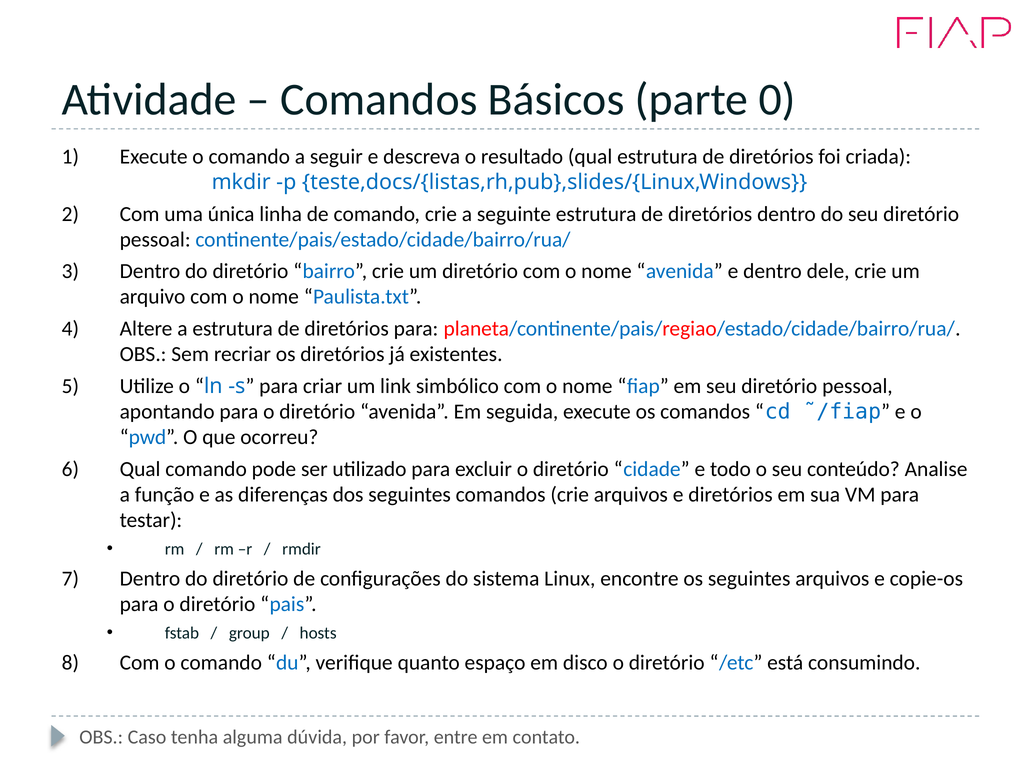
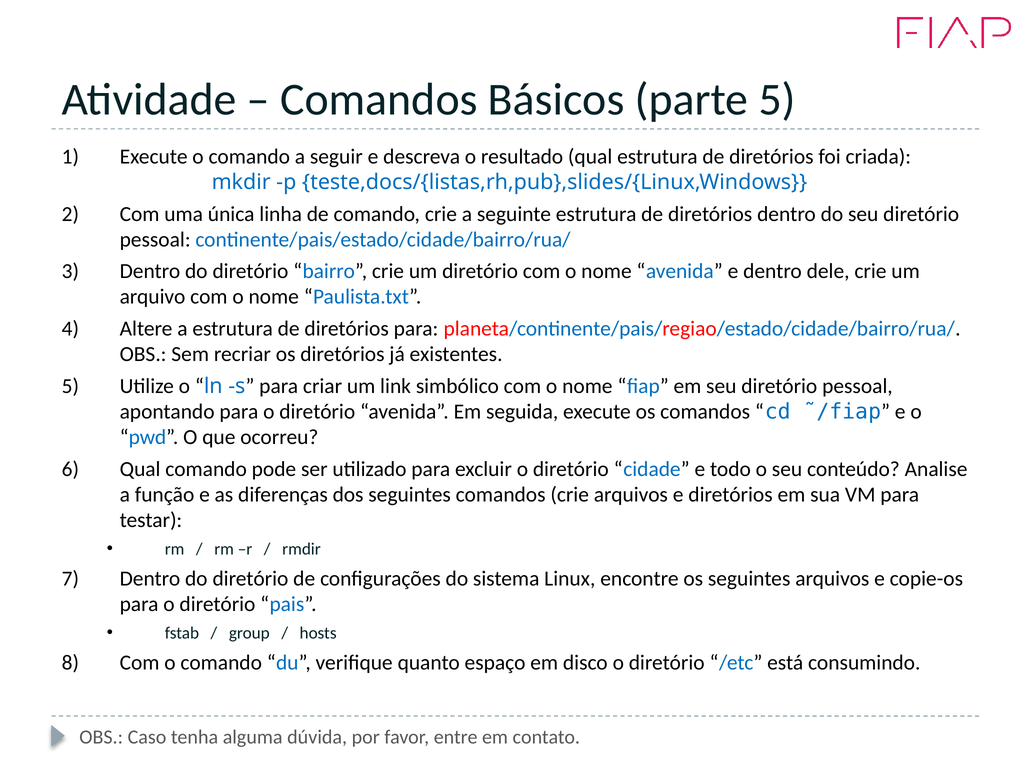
parte 0: 0 -> 5
